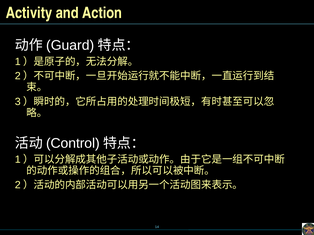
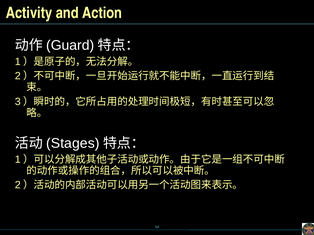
Control: Control -> Stages
